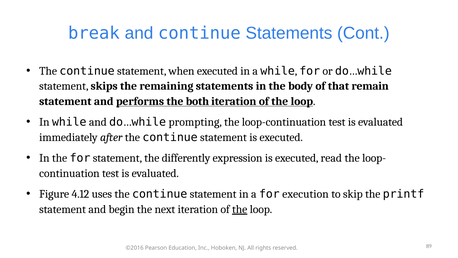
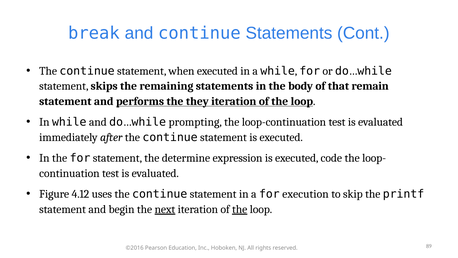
both: both -> they
differently: differently -> determine
read: read -> code
next underline: none -> present
